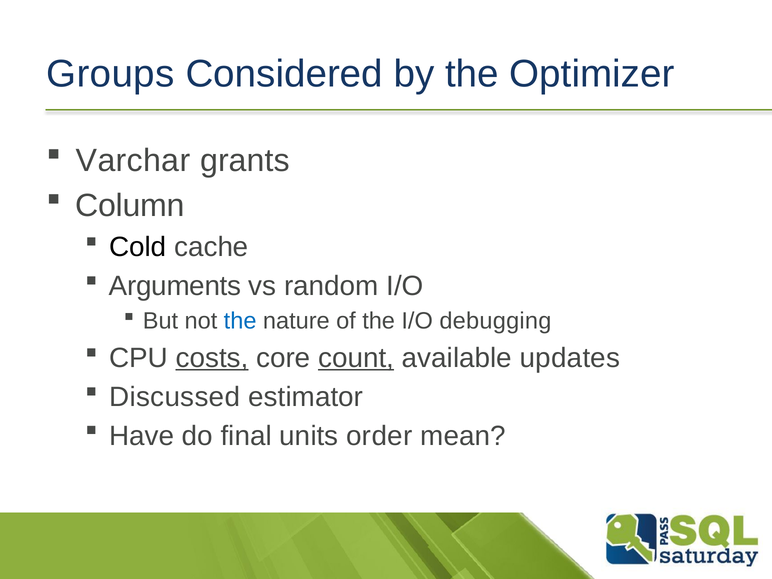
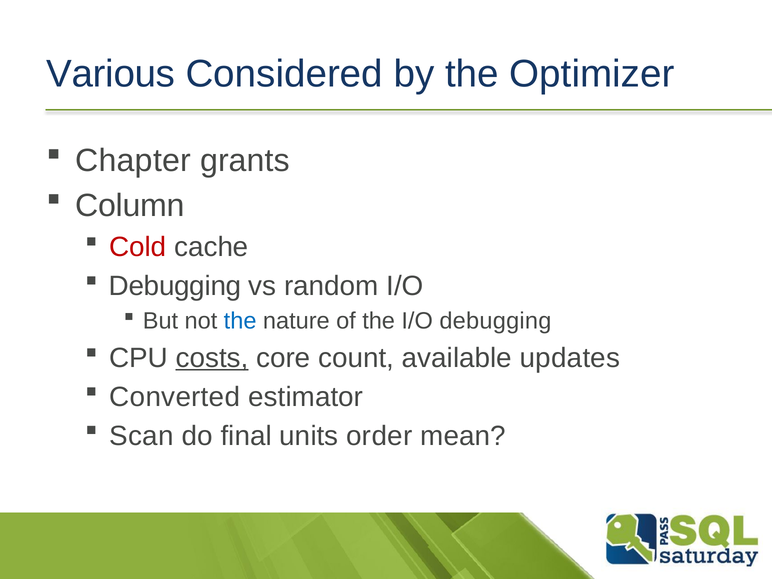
Groups: Groups -> Various
Varchar: Varchar -> Chapter
Cold colour: black -> red
Arguments at (175, 286): Arguments -> Debugging
count underline: present -> none
Discussed: Discussed -> Converted
Have: Have -> Scan
